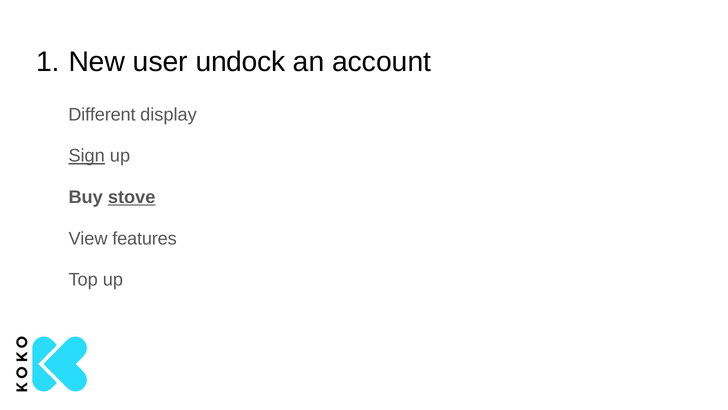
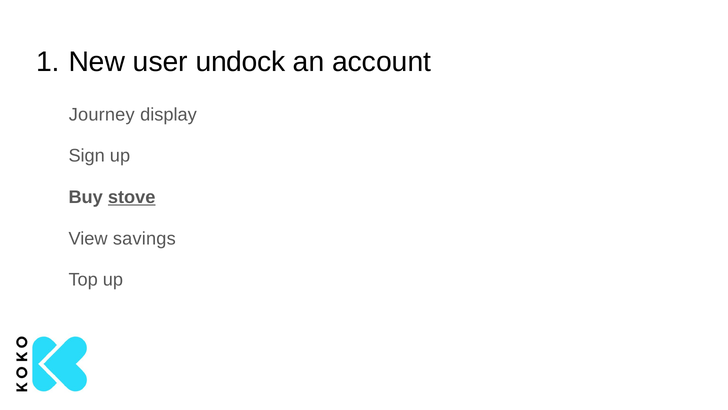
Different: Different -> Journey
Sign underline: present -> none
features: features -> savings
